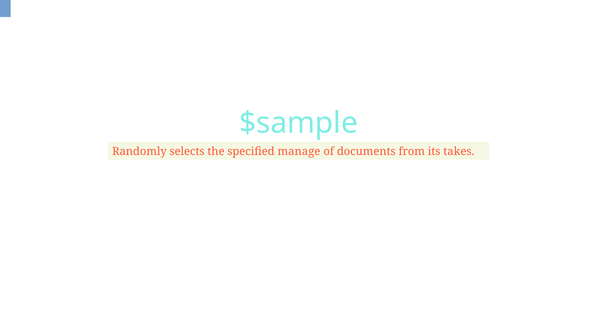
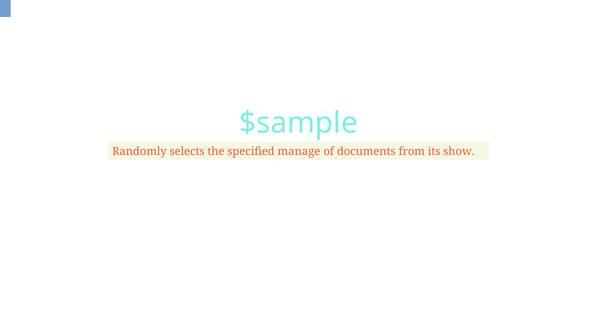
takes: takes -> show
